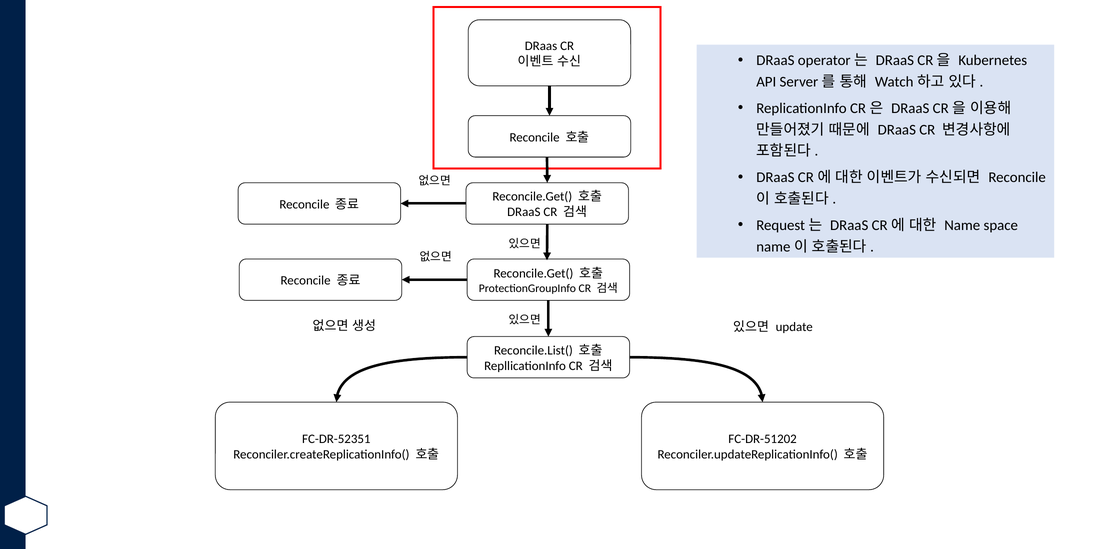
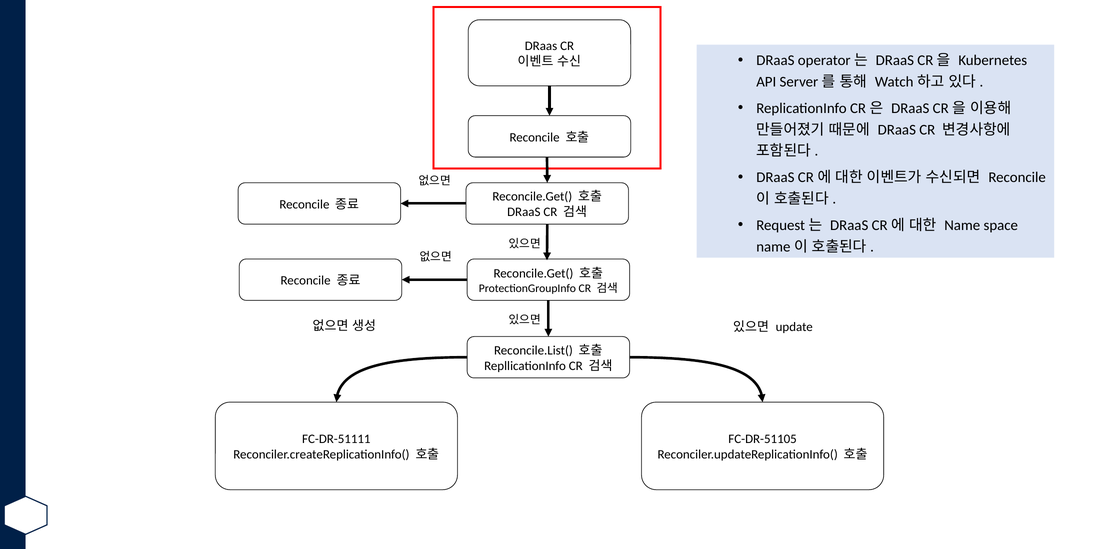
FC-DR-52351: FC-DR-52351 -> FC-DR-51111
FC-DR-51202: FC-DR-51202 -> FC-DR-51105
